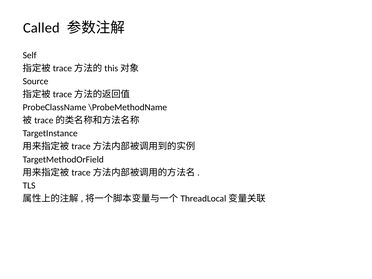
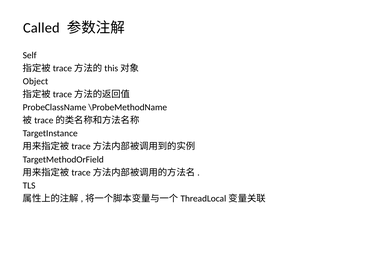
Source: Source -> Object
